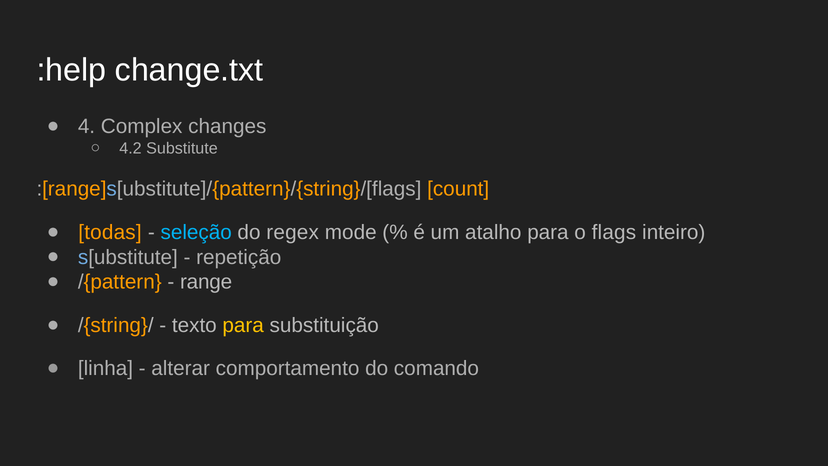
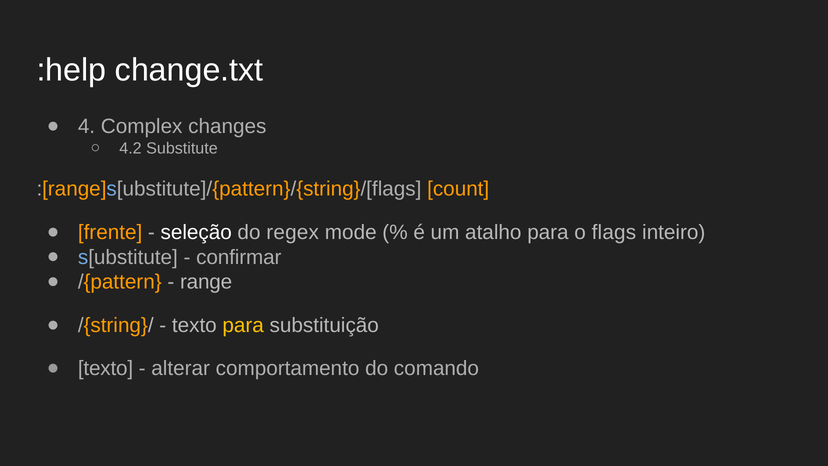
todas: todas -> frente
seleção colour: light blue -> white
repetição: repetição -> confirmar
linha at (105, 368): linha -> texto
